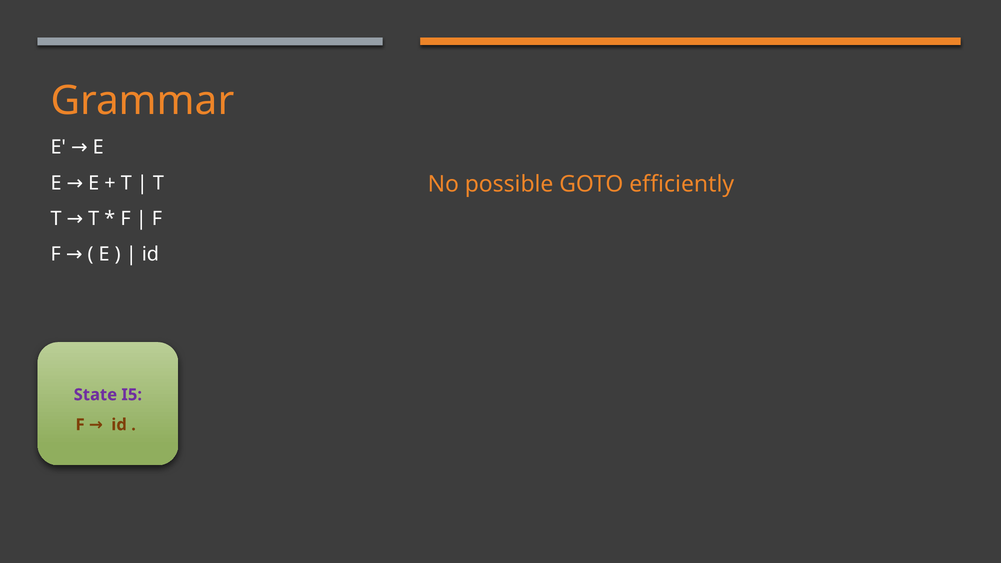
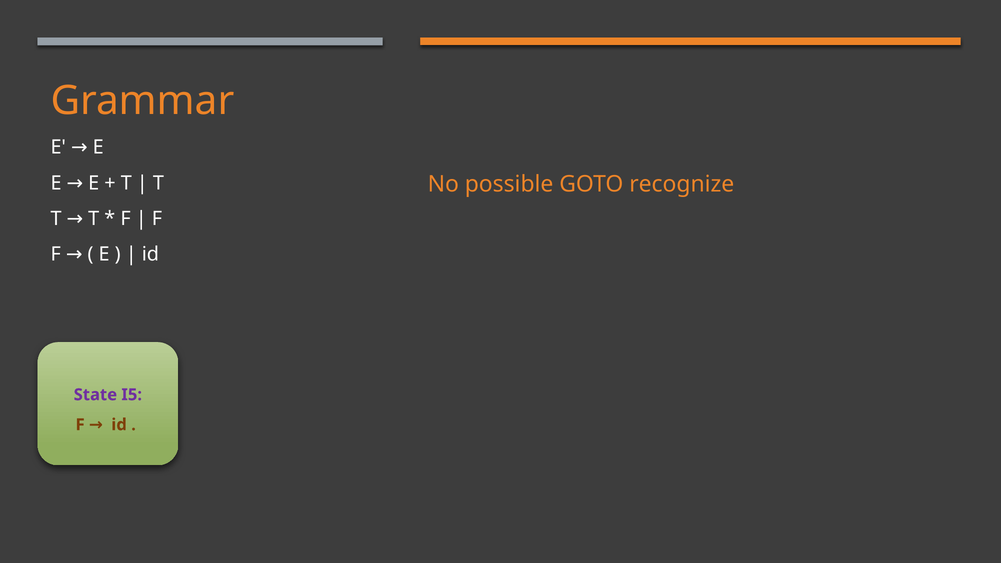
efficiently: efficiently -> recognize
